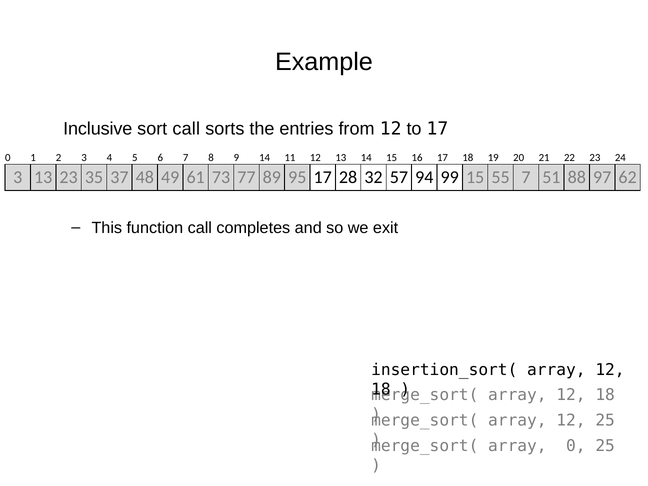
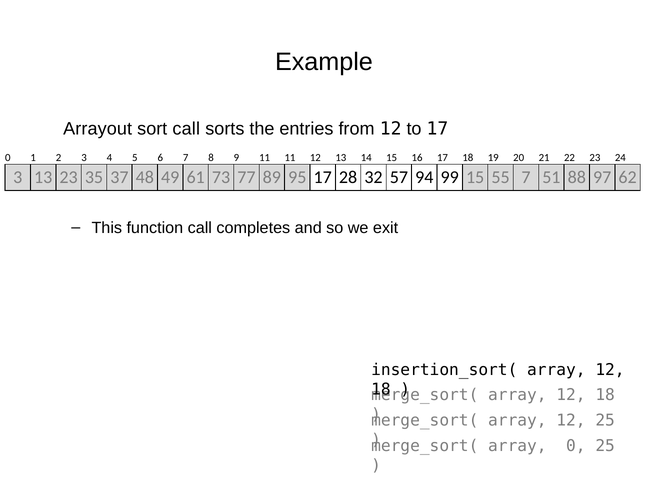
Inclusive: Inclusive -> Arrayout
9 14: 14 -> 11
